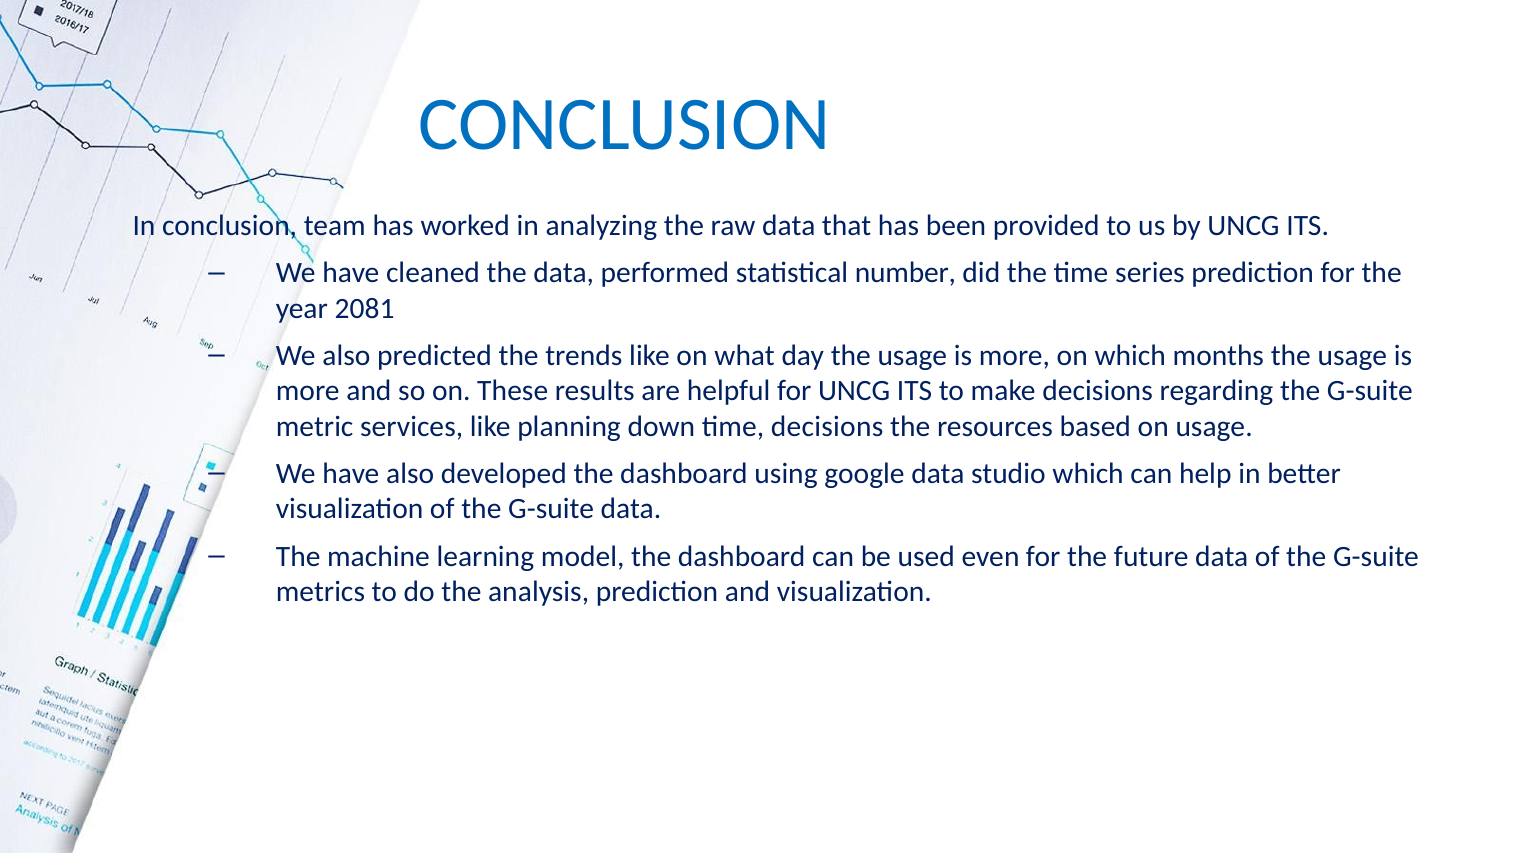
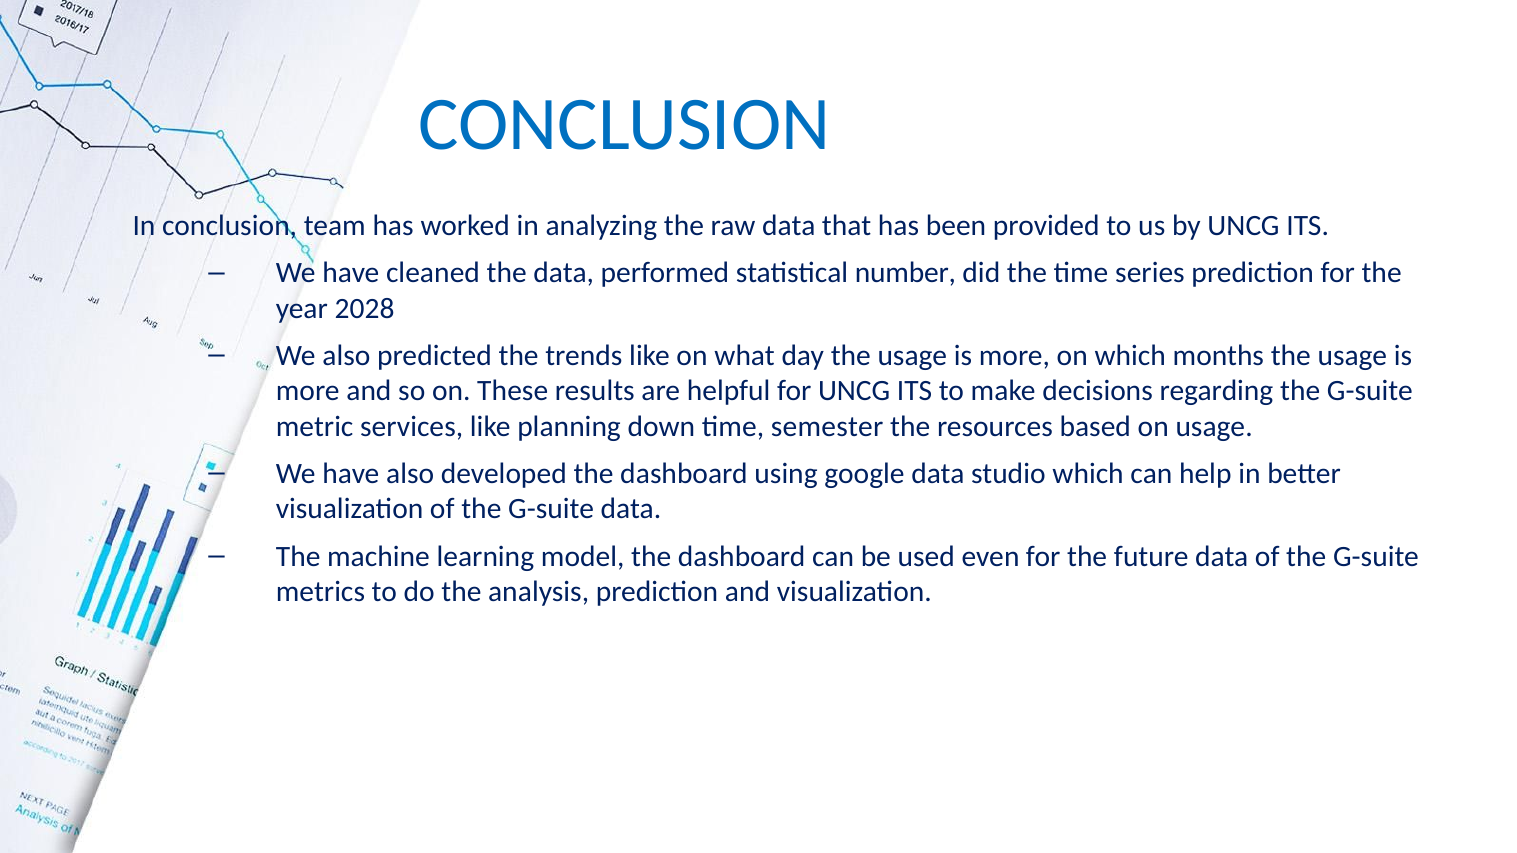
2081: 2081 -> 2028
time decisions: decisions -> semester
